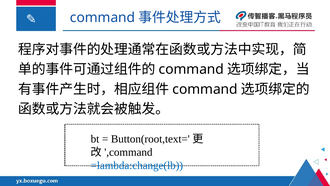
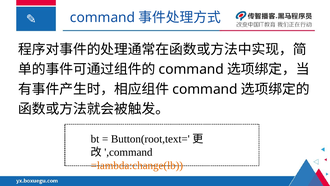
=lambda:change(lb colour: blue -> orange
